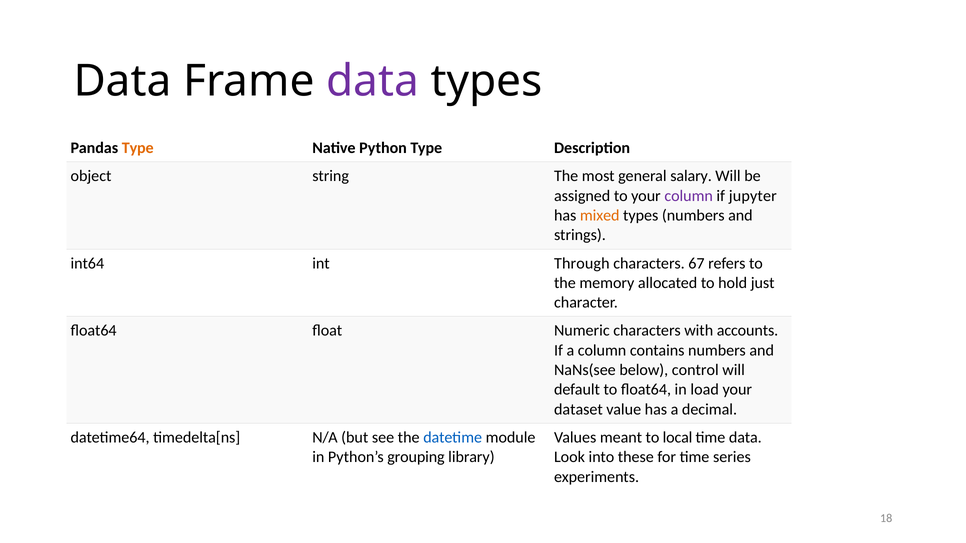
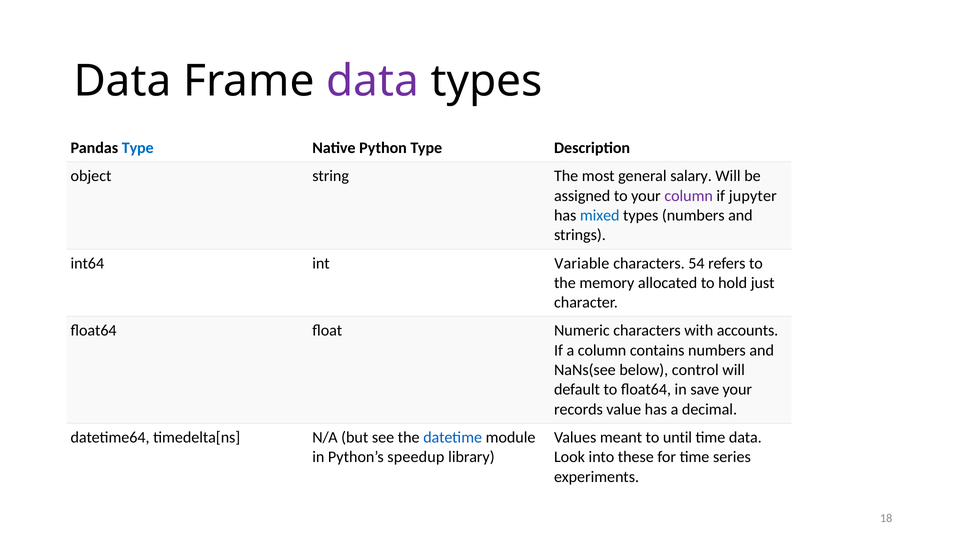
Type at (138, 148) colour: orange -> blue
mixed colour: orange -> blue
Through: Through -> Variable
67: 67 -> 54
load: load -> save
dataset: dataset -> records
local: local -> until
grouping: grouping -> speedup
